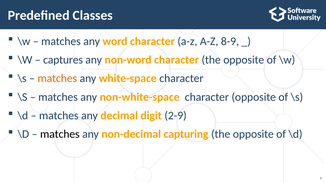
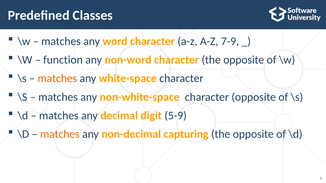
8-9: 8-9 -> 7-9
captures: captures -> function
2-9: 2-9 -> 5-9
matches at (60, 134) colour: black -> orange
